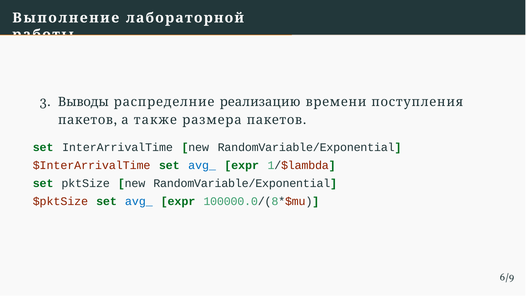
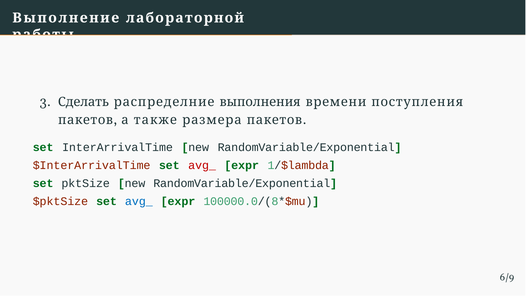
Выводы: Выводы -> Сделать
реализацию: реализацию -> выполнения
avg_ at (202, 165) colour: blue -> red
